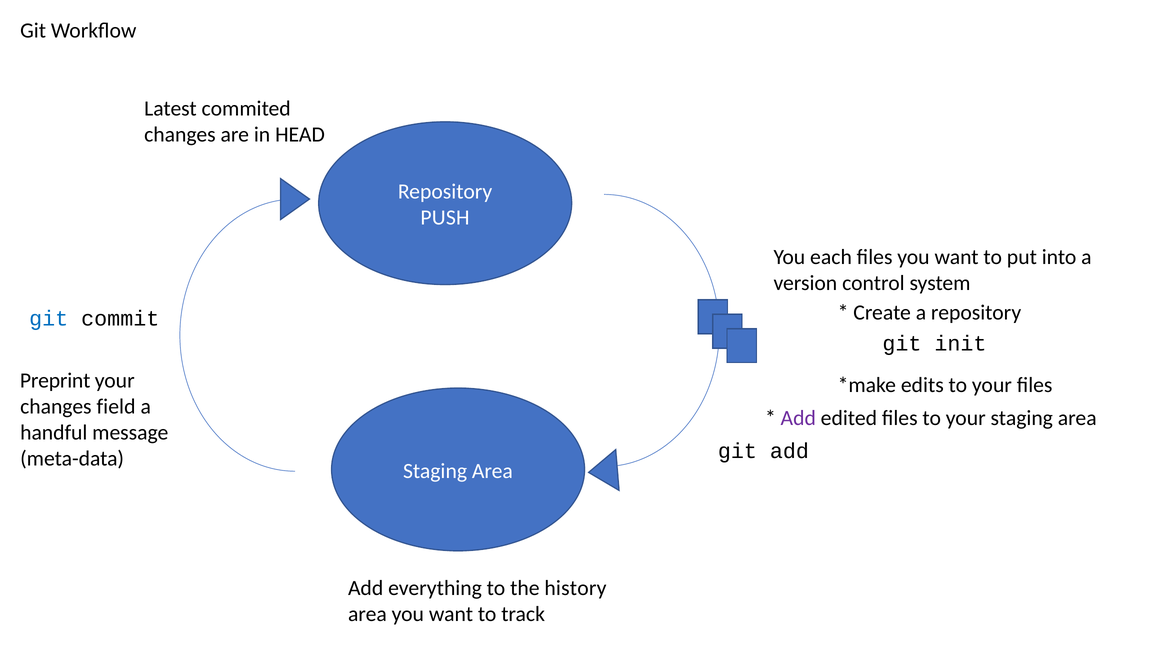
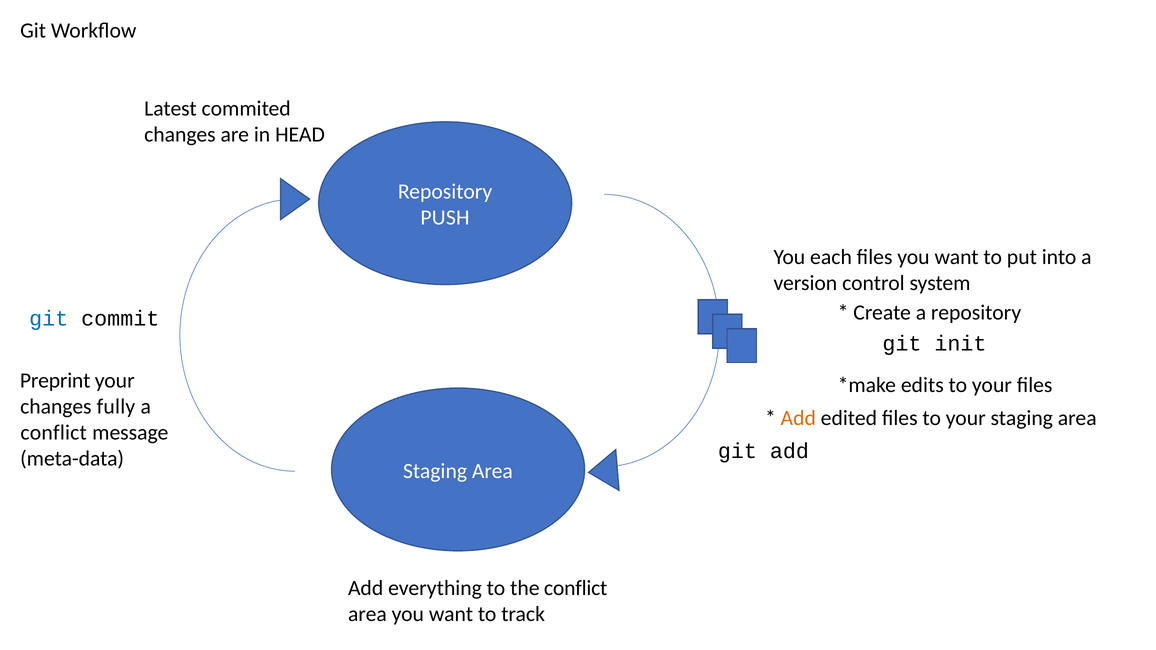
field: field -> fully
Add at (798, 418) colour: purple -> orange
handful at (54, 433): handful -> conflict
the history: history -> conflict
